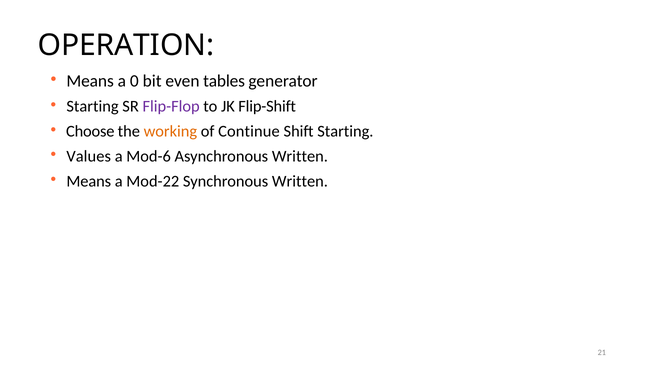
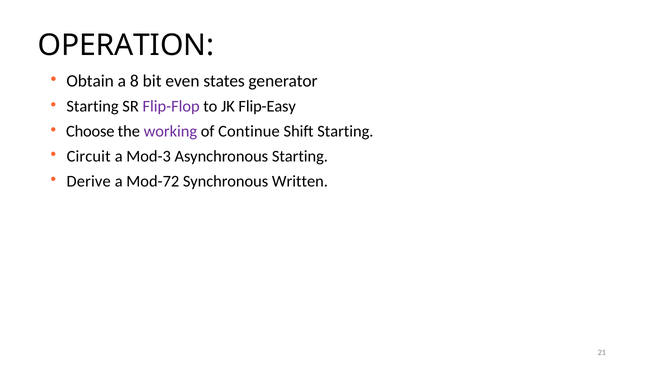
Means at (90, 81): Means -> Obtain
0: 0 -> 8
tables: tables -> states
Flip-Shift: Flip-Shift -> Flip-Easy
working colour: orange -> purple
Values: Values -> Circuit
Mod-6: Mod-6 -> Mod-3
Asynchronous Written: Written -> Starting
Means at (89, 181): Means -> Derive
Mod-22: Mod-22 -> Mod-72
